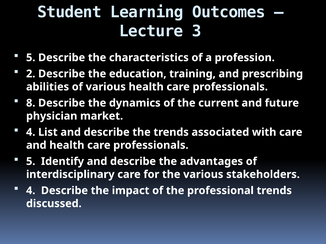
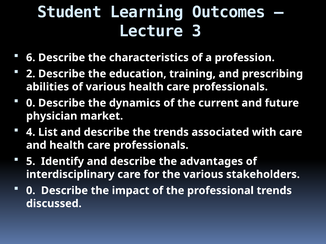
5 at (31, 58): 5 -> 6
8 at (31, 103): 8 -> 0
4 at (31, 191): 4 -> 0
